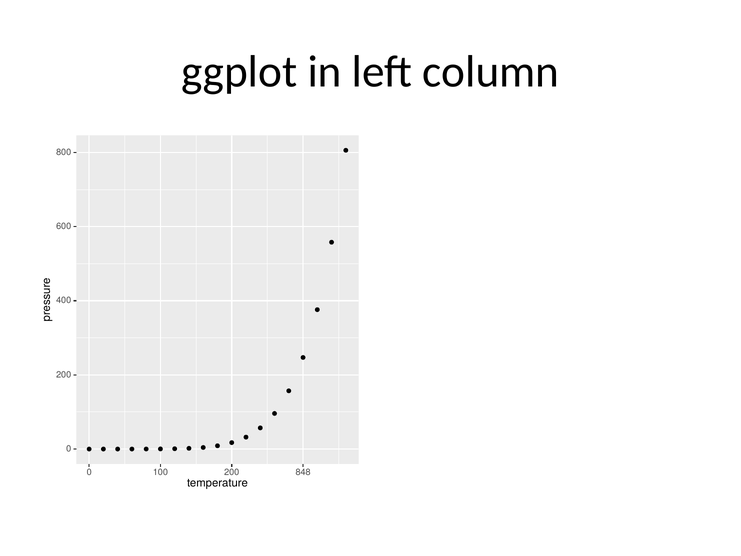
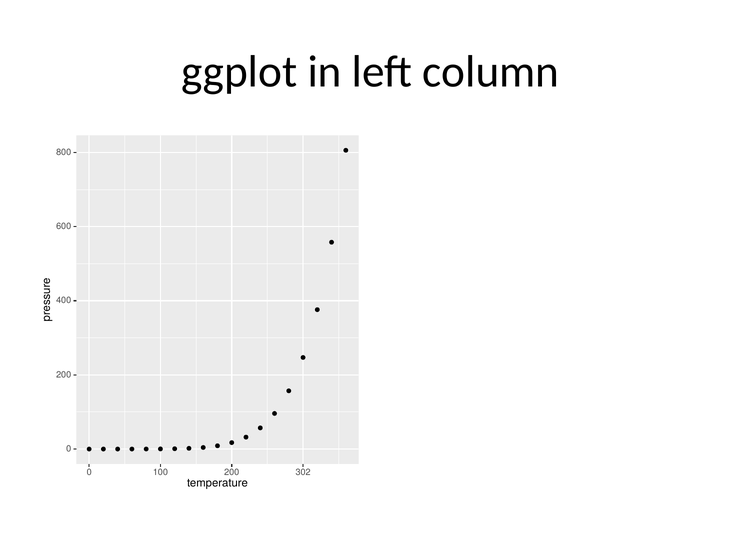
848: 848 -> 302
